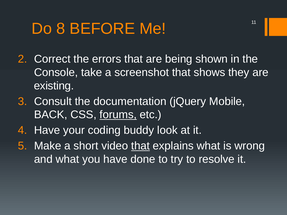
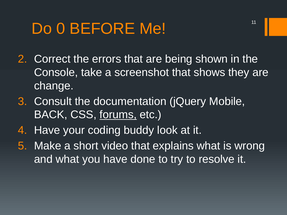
8: 8 -> 0
existing: existing -> change
that at (140, 146) underline: present -> none
